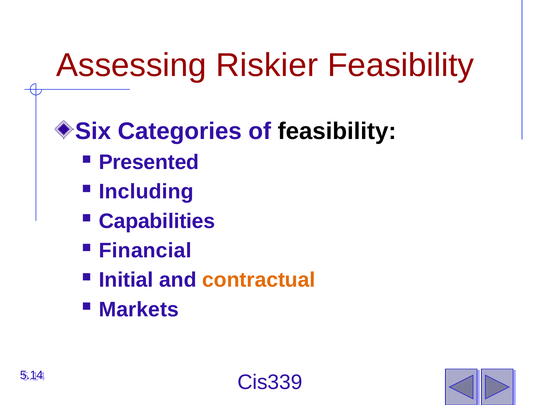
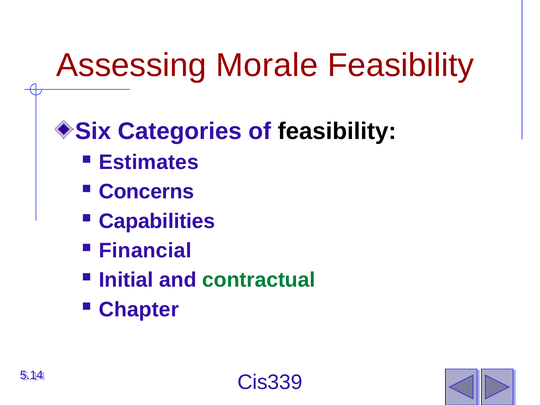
Riskier: Riskier -> Morale
Presented: Presented -> Estimates
Including: Including -> Concerns
contractual colour: orange -> green
Markets: Markets -> Chapter
